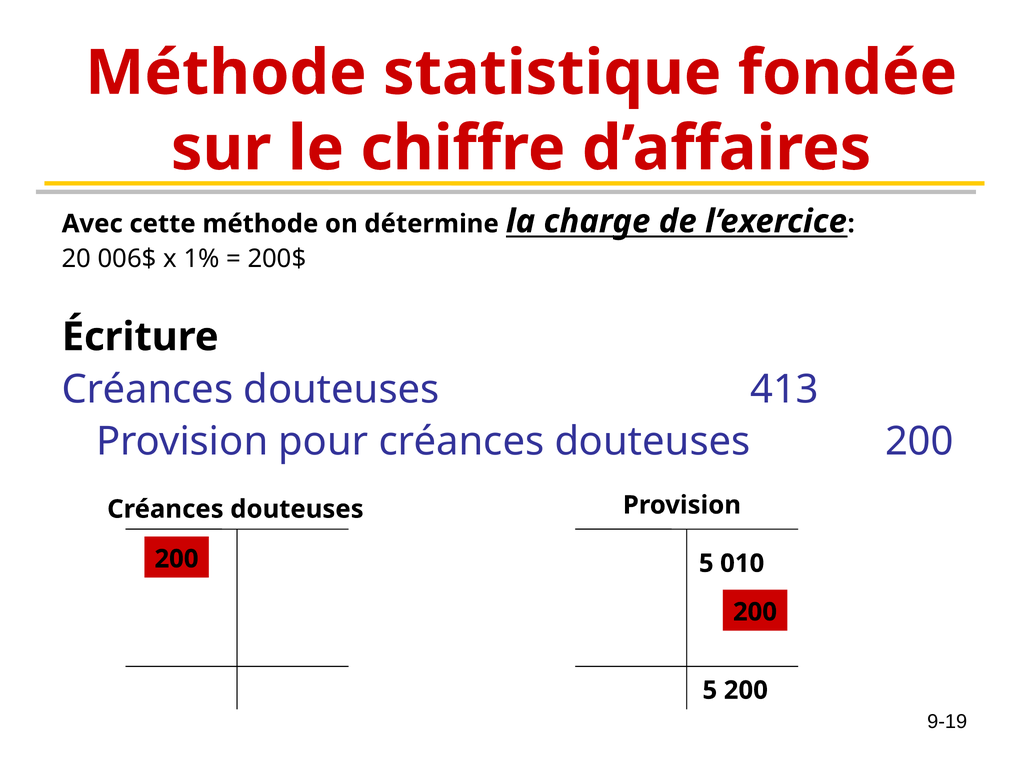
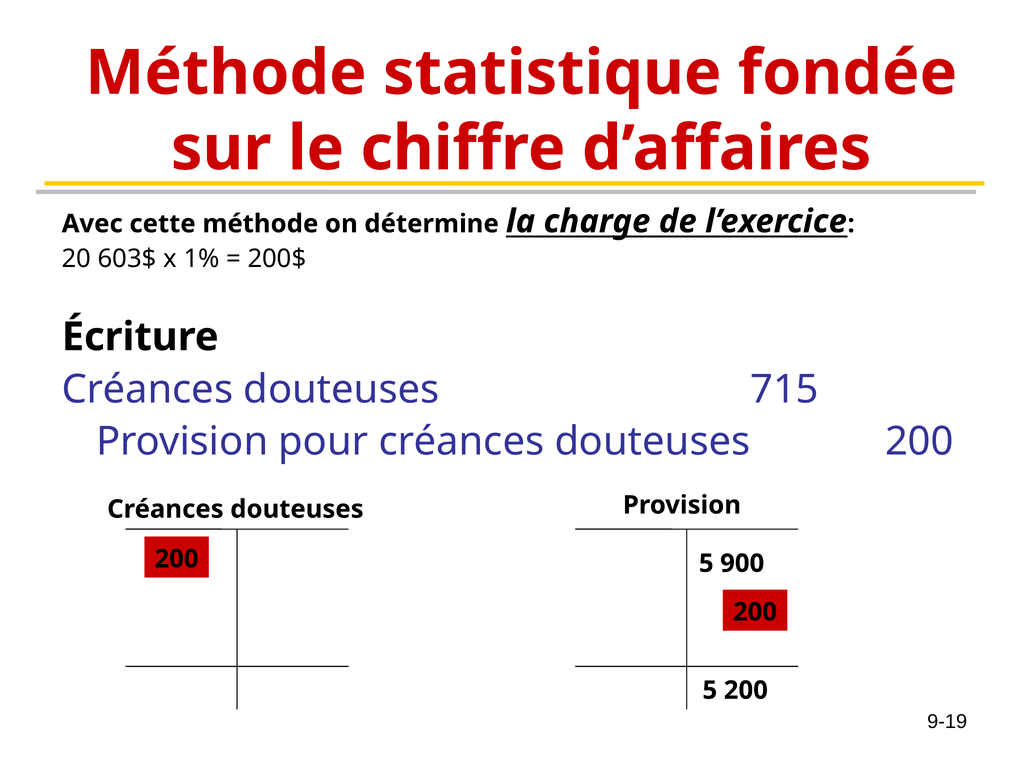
006$: 006$ -> 603$
413: 413 -> 715
010: 010 -> 900
